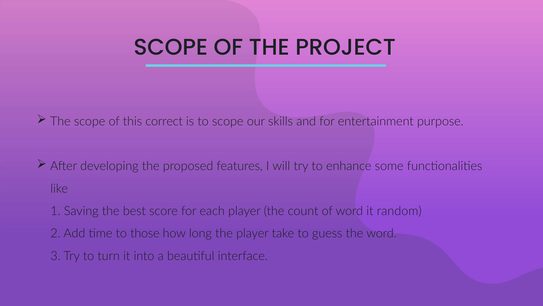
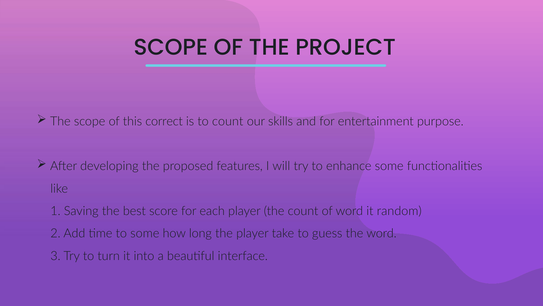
to scope: scope -> count
to those: those -> some
